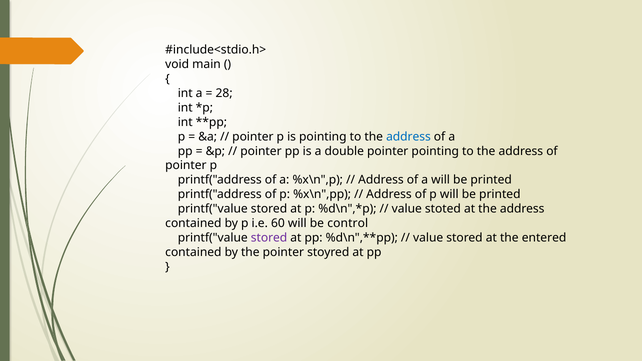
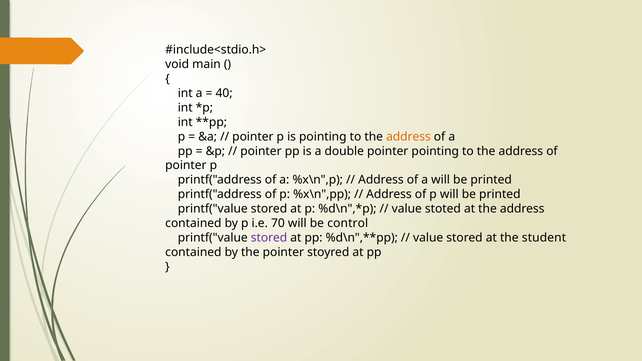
28: 28 -> 40
address at (408, 137) colour: blue -> orange
60: 60 -> 70
entered: entered -> student
